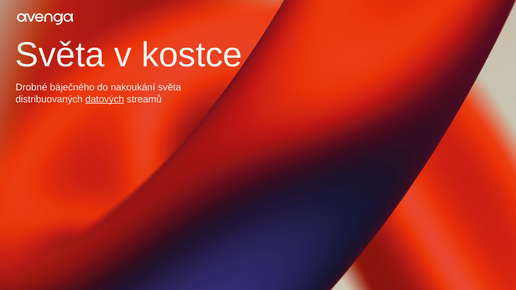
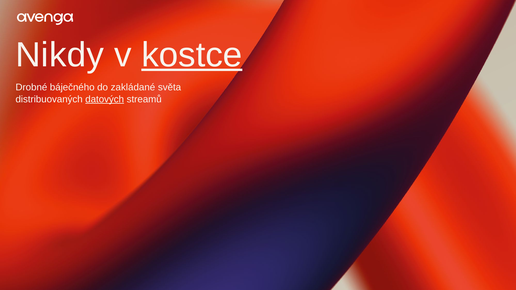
Světa at (60, 55): Světa -> Nikdy
kostce underline: none -> present
nakoukání: nakoukání -> zakládané
